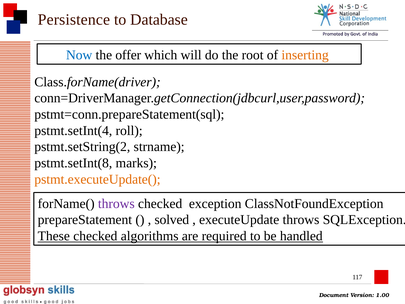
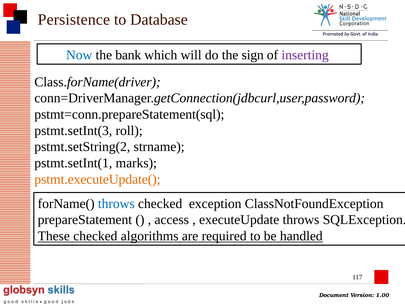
offer: offer -> bank
root: root -> sign
inserting colour: orange -> purple
pstmt.setInt(4: pstmt.setInt(4 -> pstmt.setInt(3
pstmt.setInt(8: pstmt.setInt(8 -> pstmt.setInt(1
throws at (116, 203) colour: purple -> blue
solved: solved -> access
